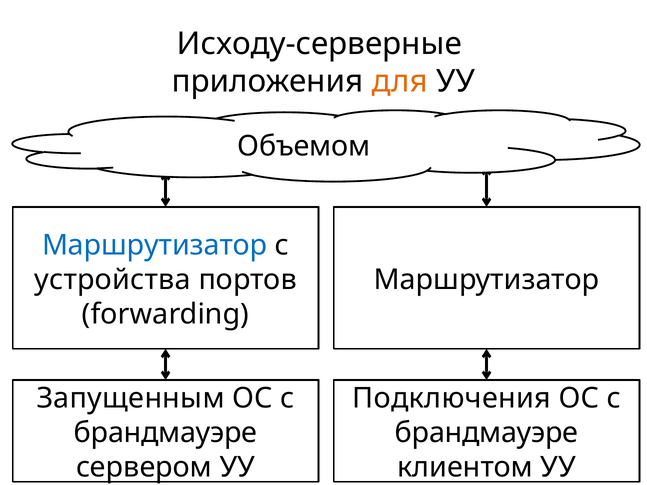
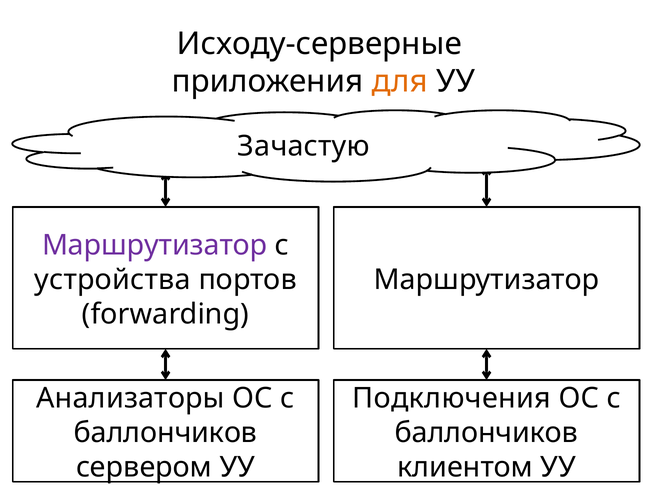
Объемом: Объемом -> Зачастую
Маршрутизатор at (155, 245) colour: blue -> purple
Запущенным: Запущенным -> Анализаторы
брандмауэре at (166, 433): брандмауэре -> баллончиков
брандмауэре at (487, 433): брандмауэре -> баллончиков
